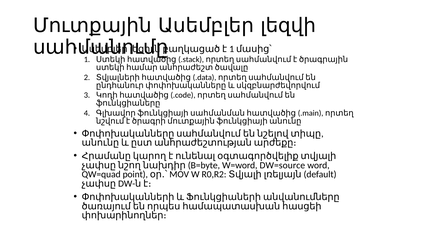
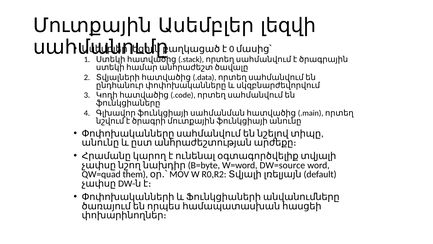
1 at (232, 49): 1 -> 0
point: point -> them
